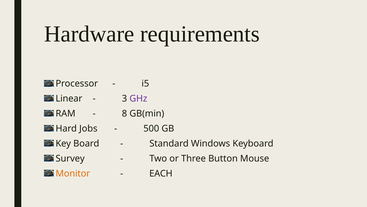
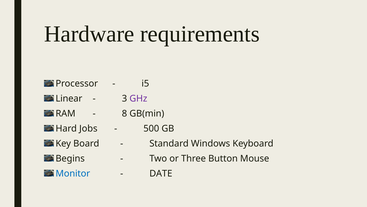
Survey: Survey -> Begins
Monitor colour: orange -> blue
EACH: EACH -> DATE
